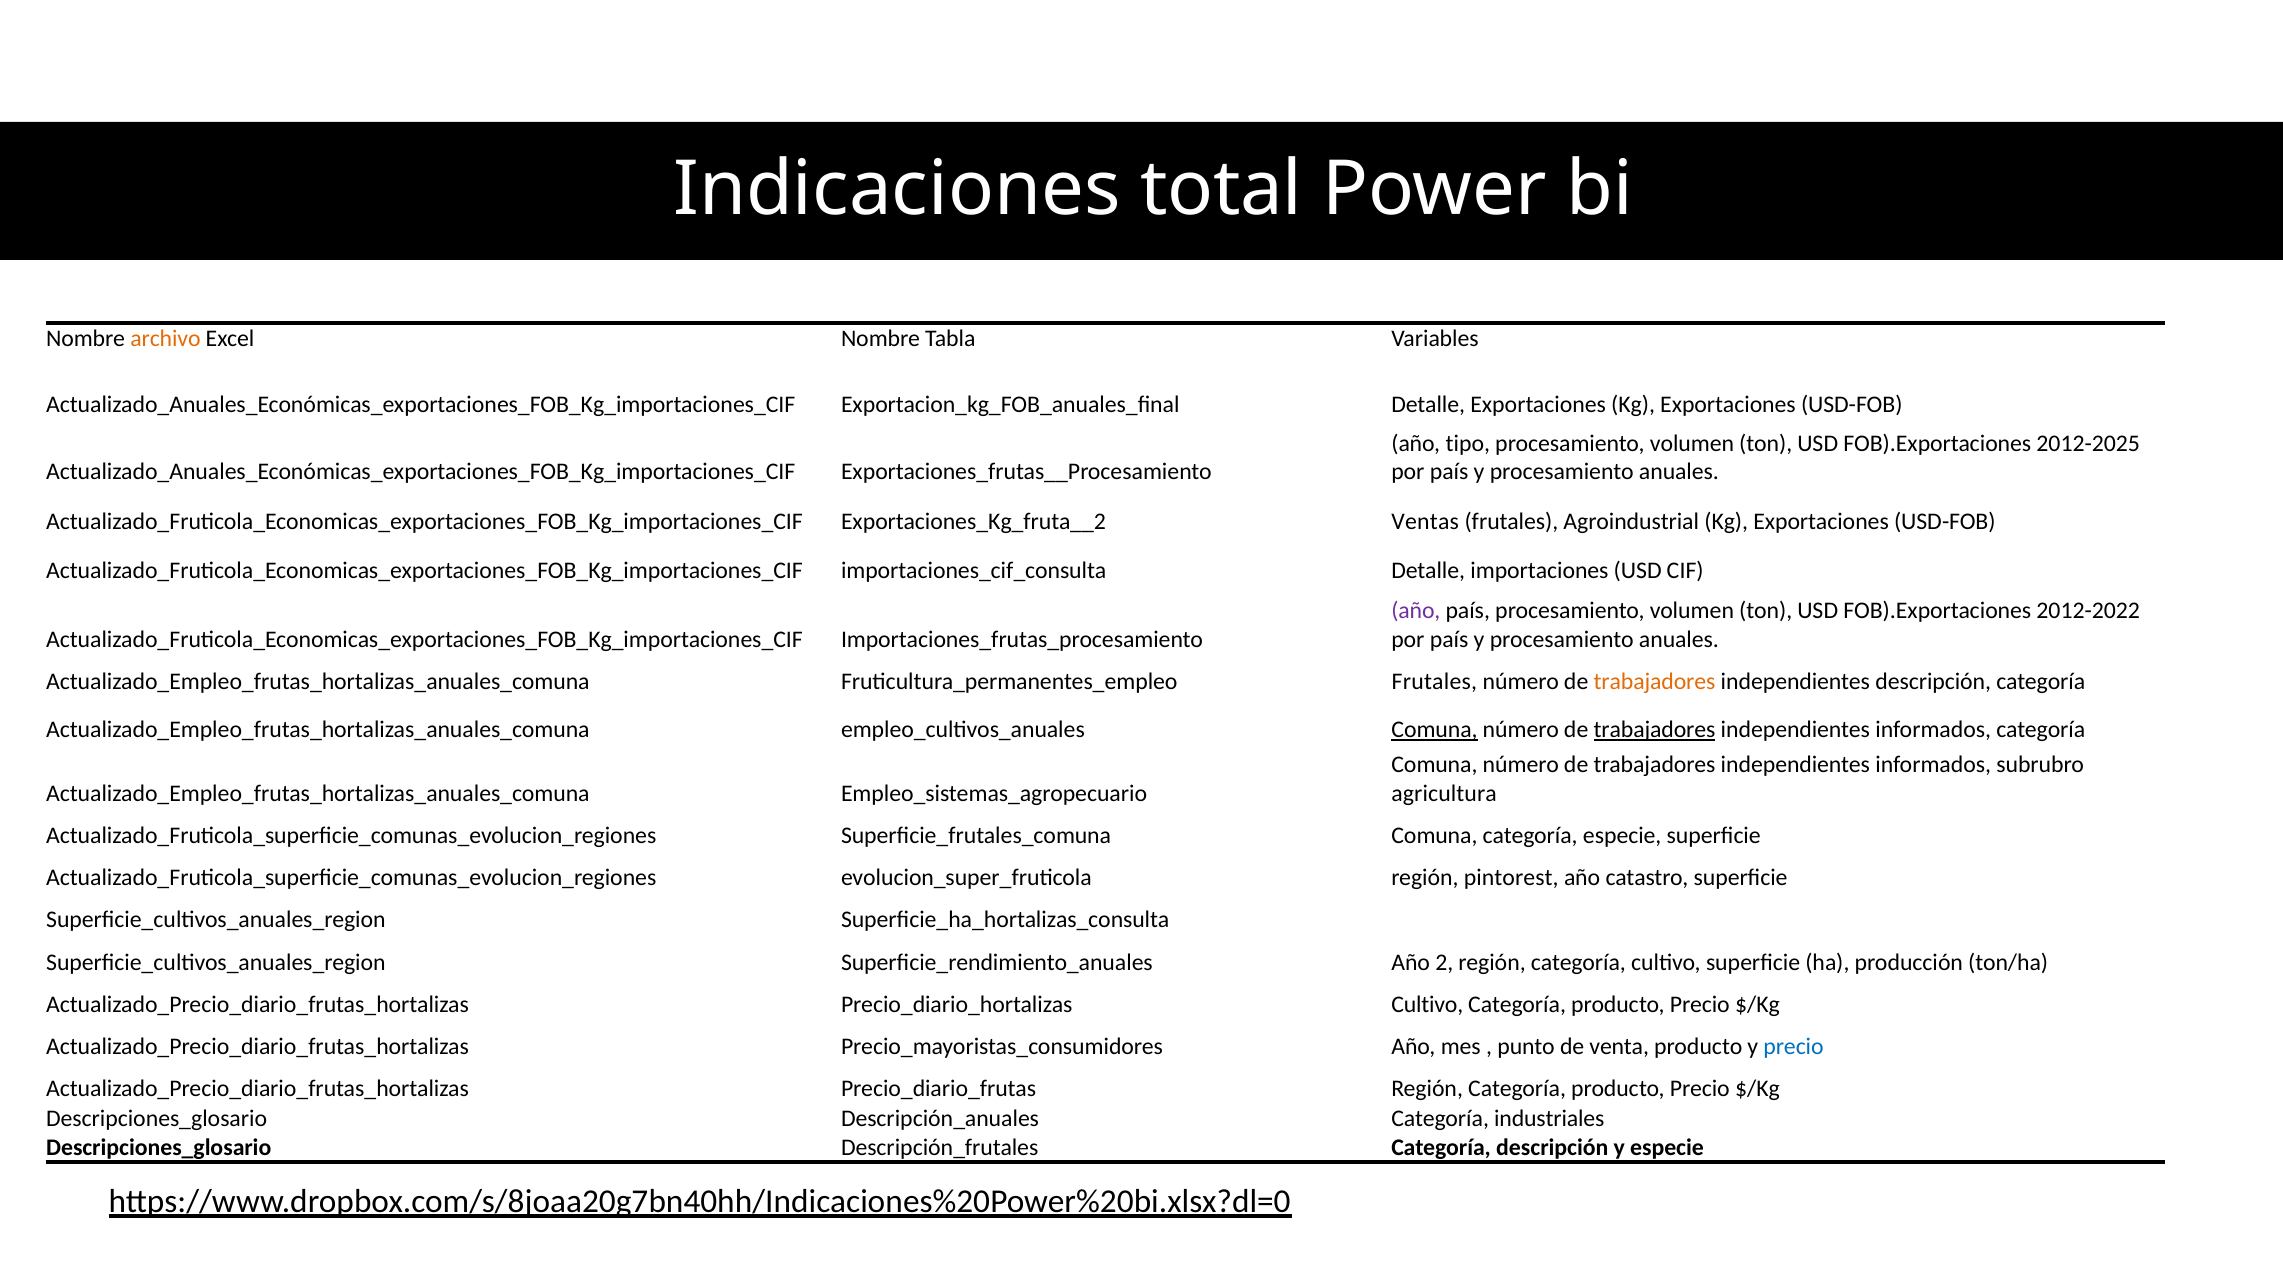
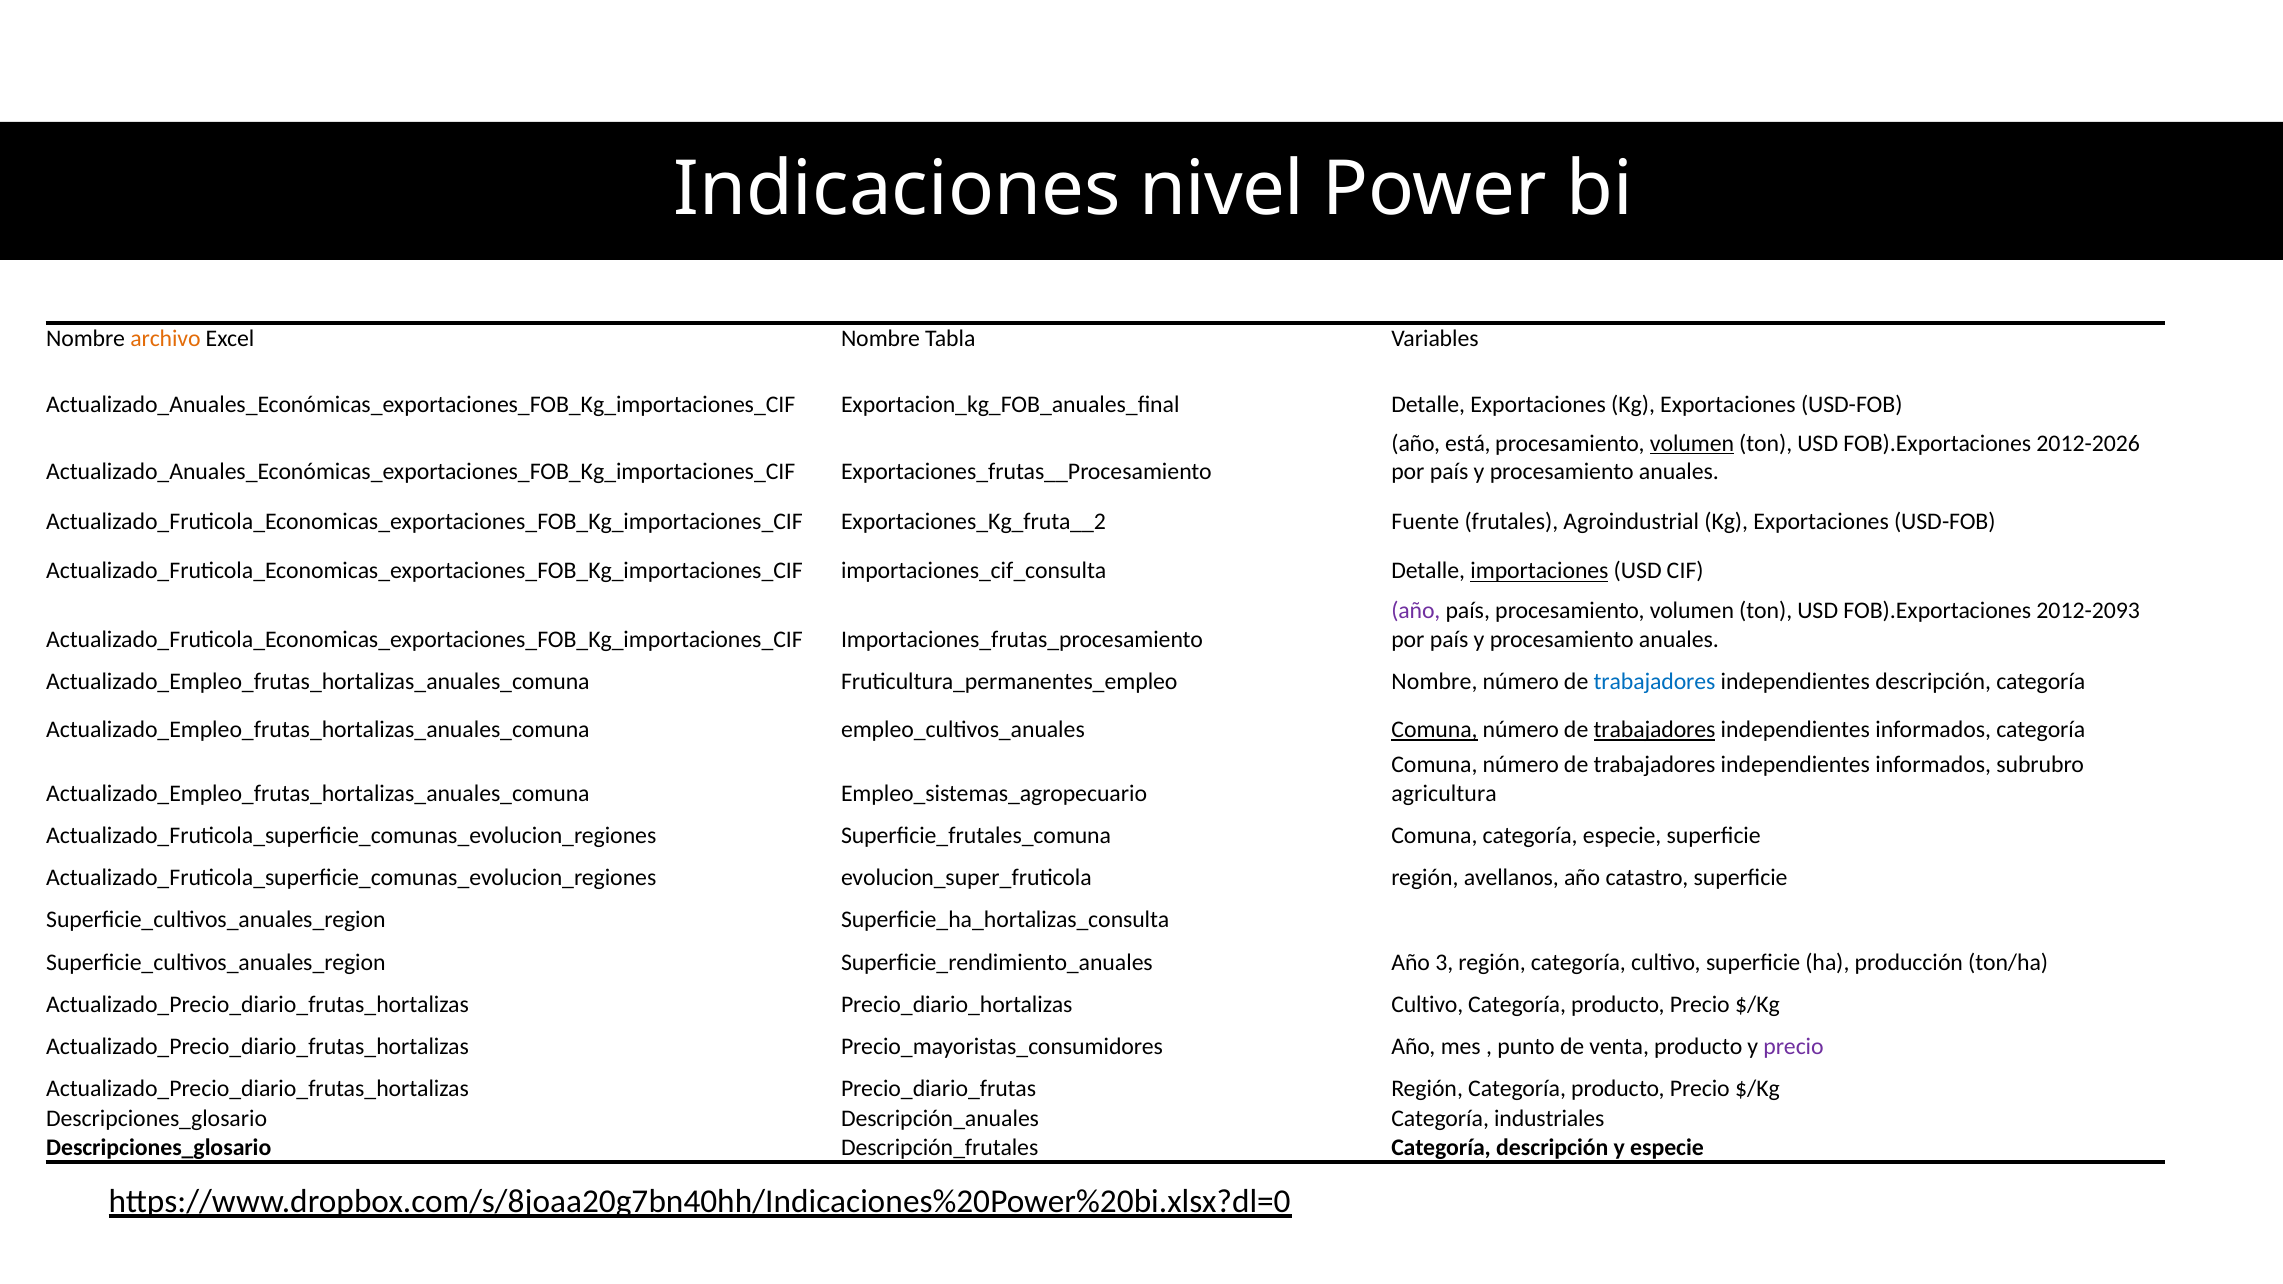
total: total -> nivel
tipo: tipo -> está
volumen at (1692, 443) underline: none -> present
2012-2025: 2012-2025 -> 2012-2026
Ventas: Ventas -> Fuente
importaciones underline: none -> present
2012-2022: 2012-2022 -> 2012-2093
Frutales at (1434, 682): Frutales -> Nombre
trabajadores at (1655, 682) colour: orange -> blue
pintorest: pintorest -> avellanos
2: 2 -> 3
precio at (1794, 1047) colour: blue -> purple
